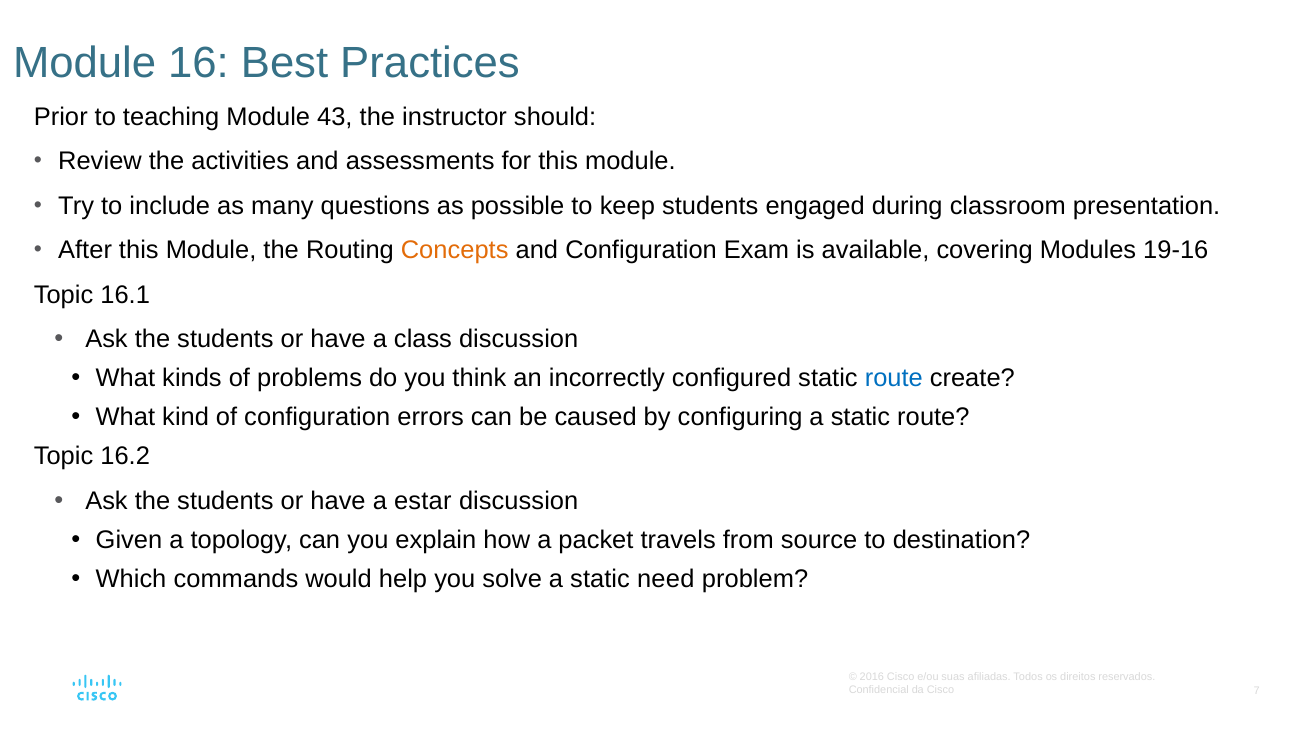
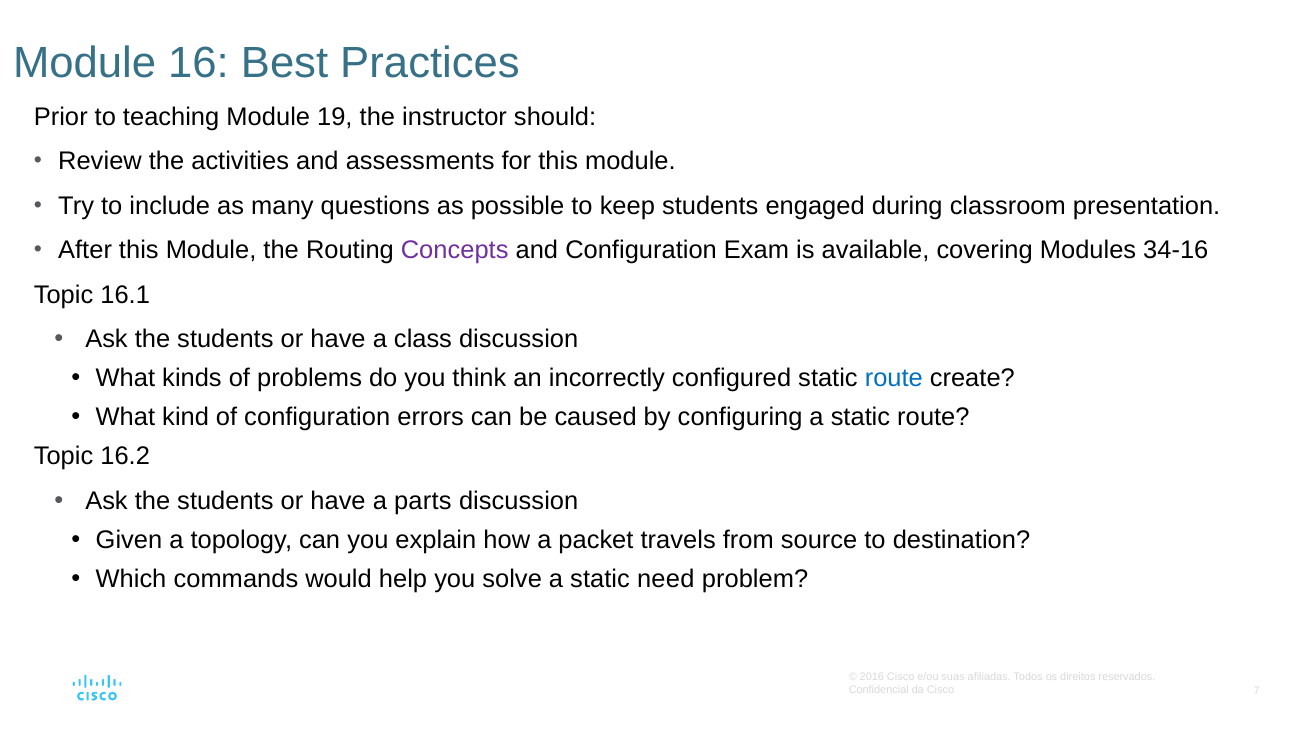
43: 43 -> 19
Concepts colour: orange -> purple
19-16: 19-16 -> 34-16
estar: estar -> parts
